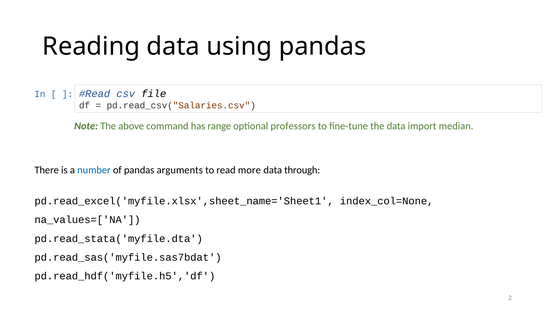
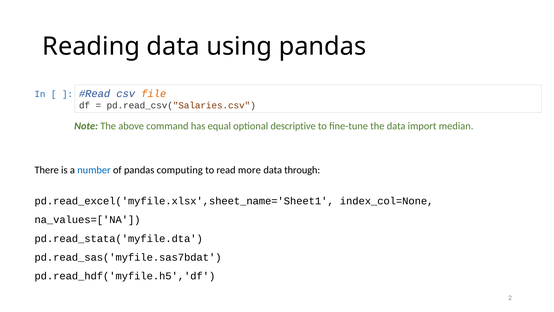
file colour: black -> orange
range: range -> equal
professors: professors -> descriptive
arguments: arguments -> computing
